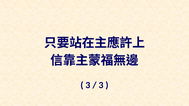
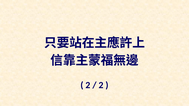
3 at (88, 85): 3 -> 2
3 at (101, 85): 3 -> 2
